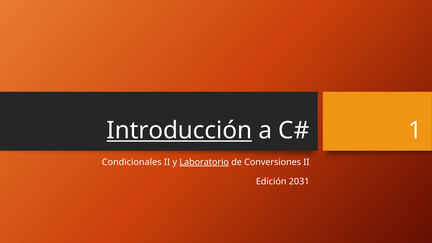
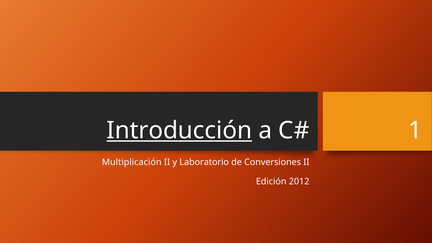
Condicionales: Condicionales -> Multiplicación
Laboratorio underline: present -> none
2031: 2031 -> 2012
